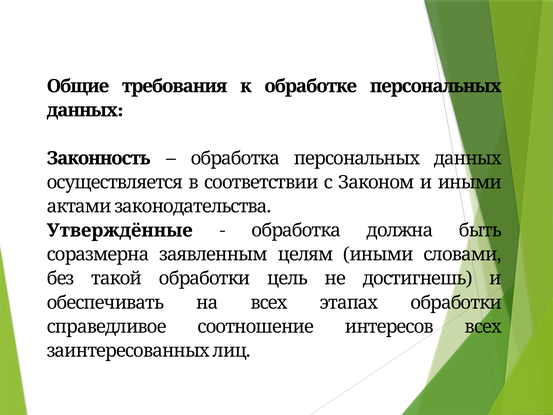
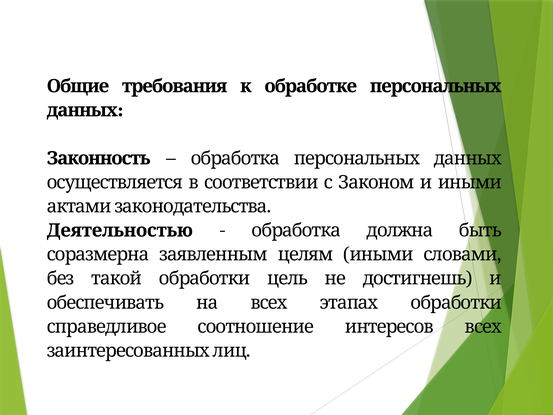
Утверждённые: Утверждённые -> Деятельностью
